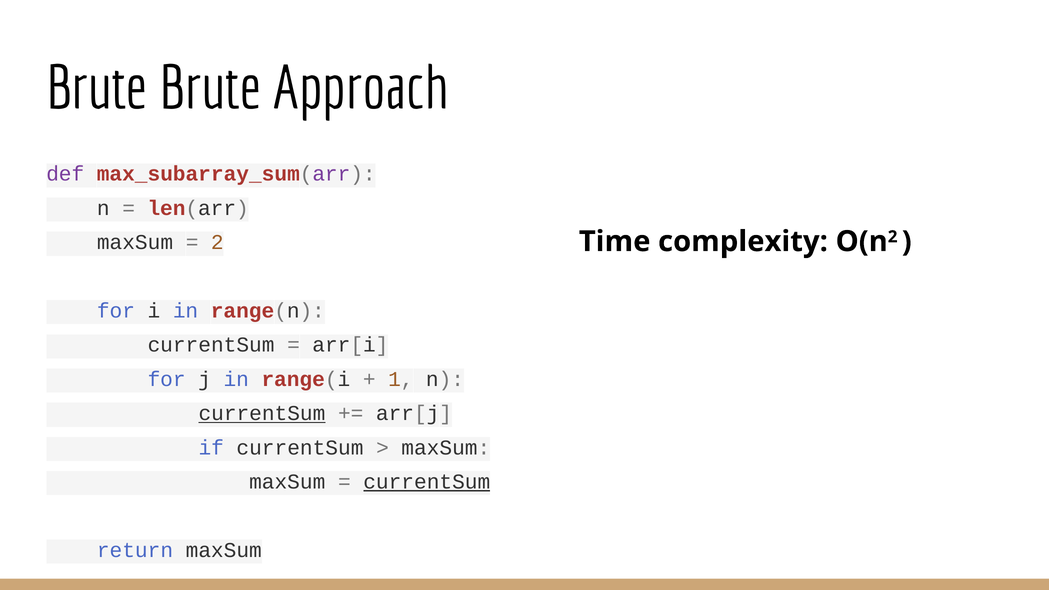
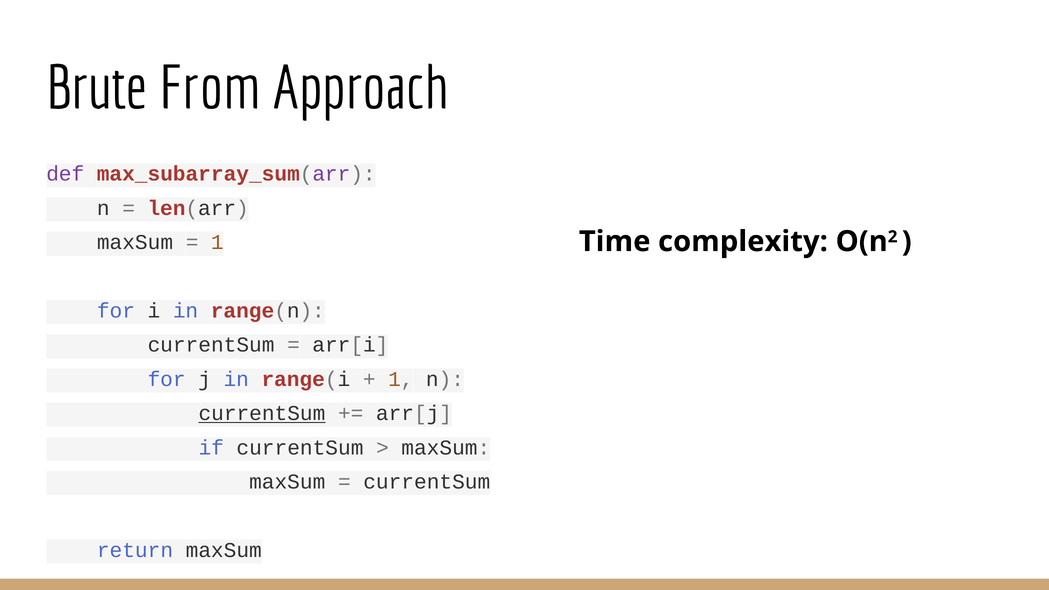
Brute Brute: Brute -> From
2 at (217, 242): 2 -> 1
currentSum at (427, 482) underline: present -> none
